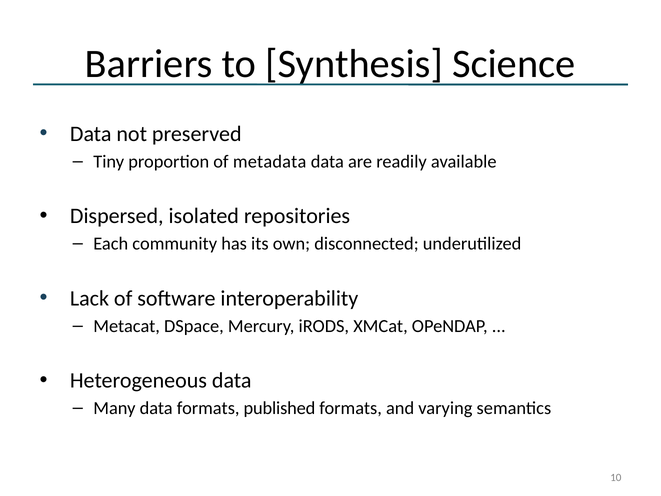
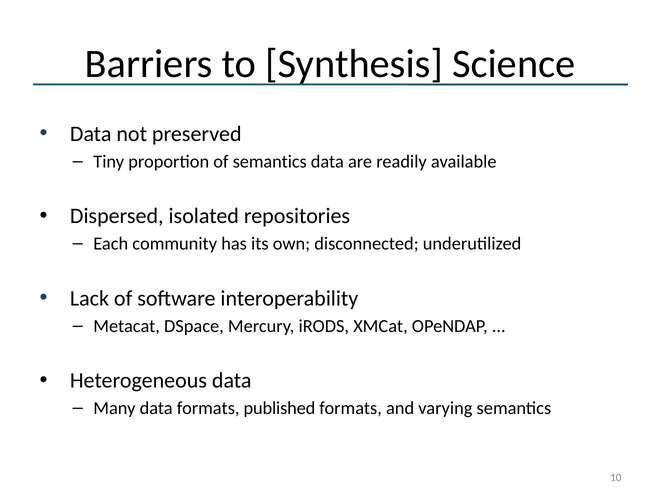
of metadata: metadata -> semantics
